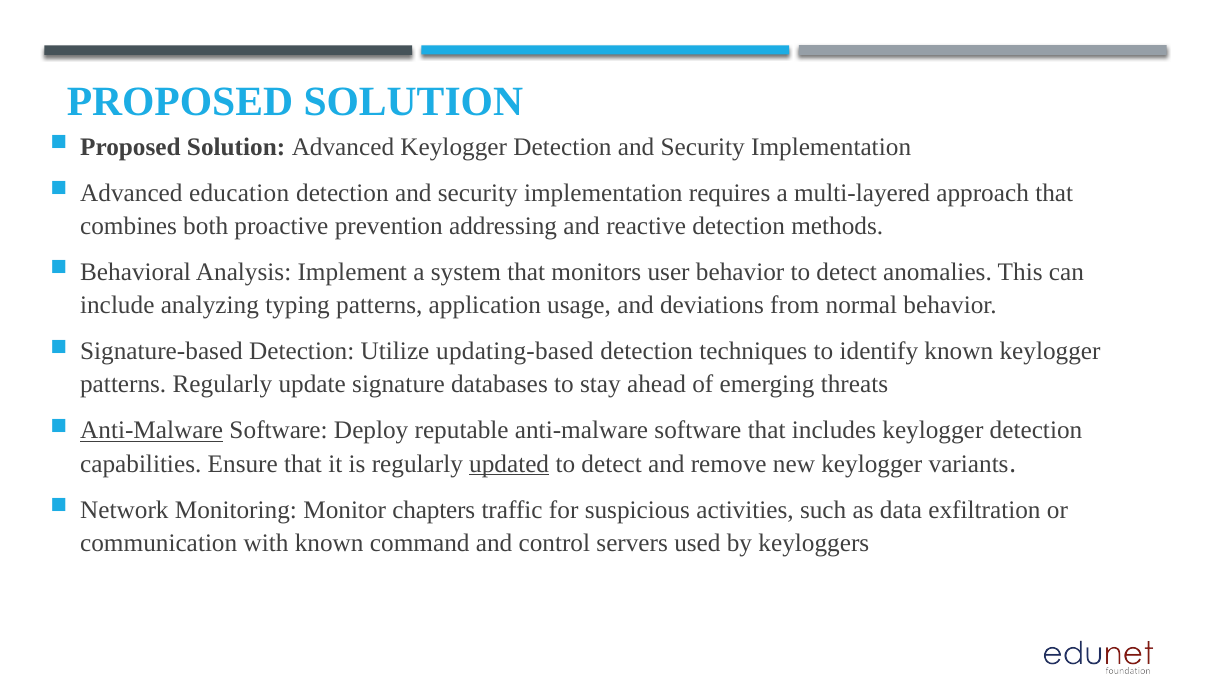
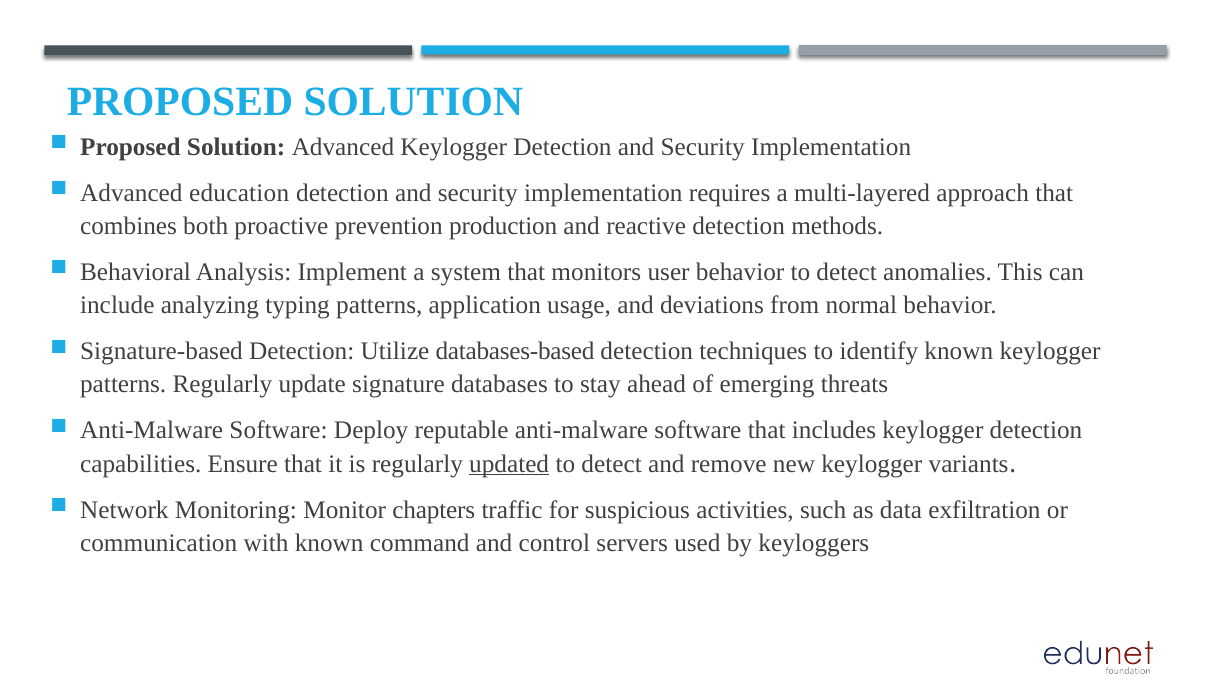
addressing: addressing -> production
updating-based: updating-based -> databases-based
Anti-Malware at (152, 431) underline: present -> none
